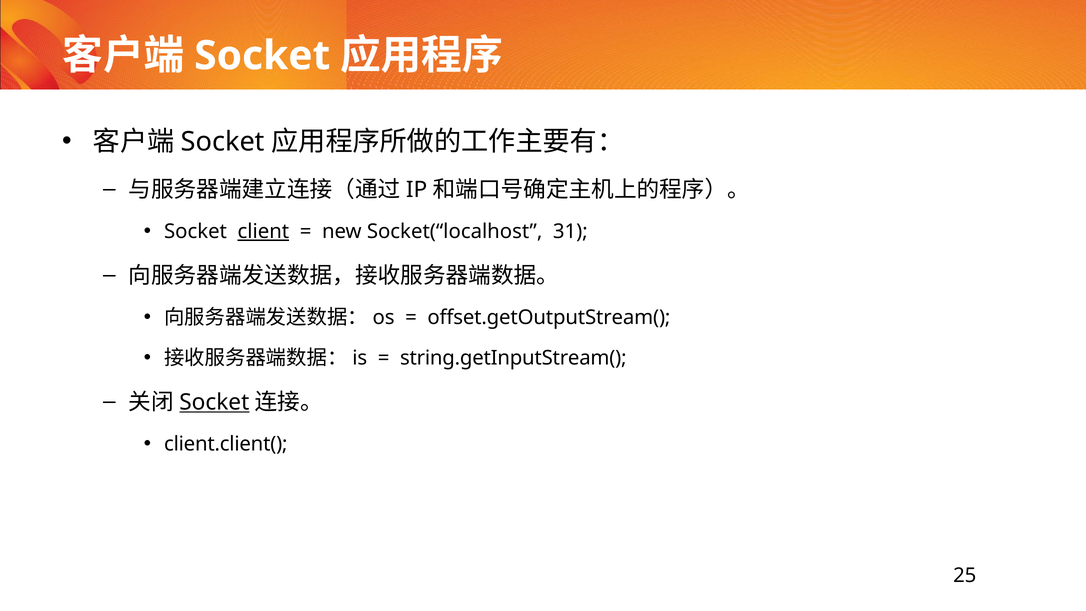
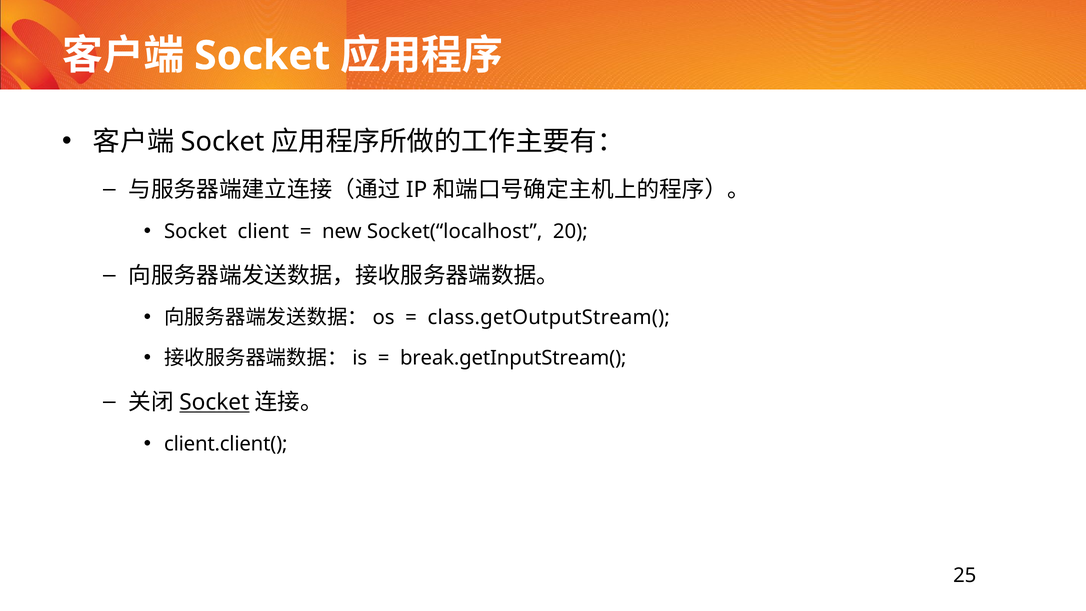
client underline: present -> none
31: 31 -> 20
offset.getOutputStream(: offset.getOutputStream( -> class.getOutputStream(
string.getInputStream(: string.getInputStream( -> break.getInputStream(
